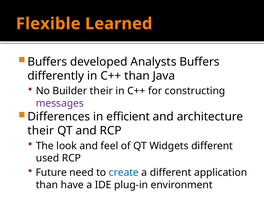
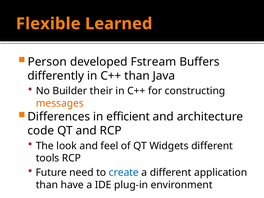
Buffers at (47, 62): Buffers -> Person
Analysts: Analysts -> Fstream
messages colour: purple -> orange
their at (41, 131): their -> code
used: used -> tools
